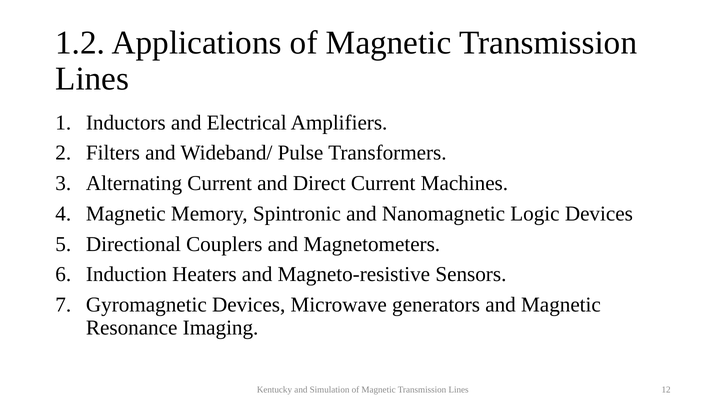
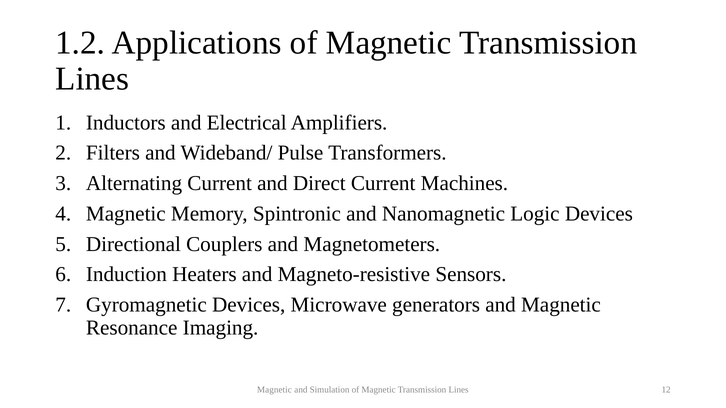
Kentucky at (274, 390): Kentucky -> Magnetic
